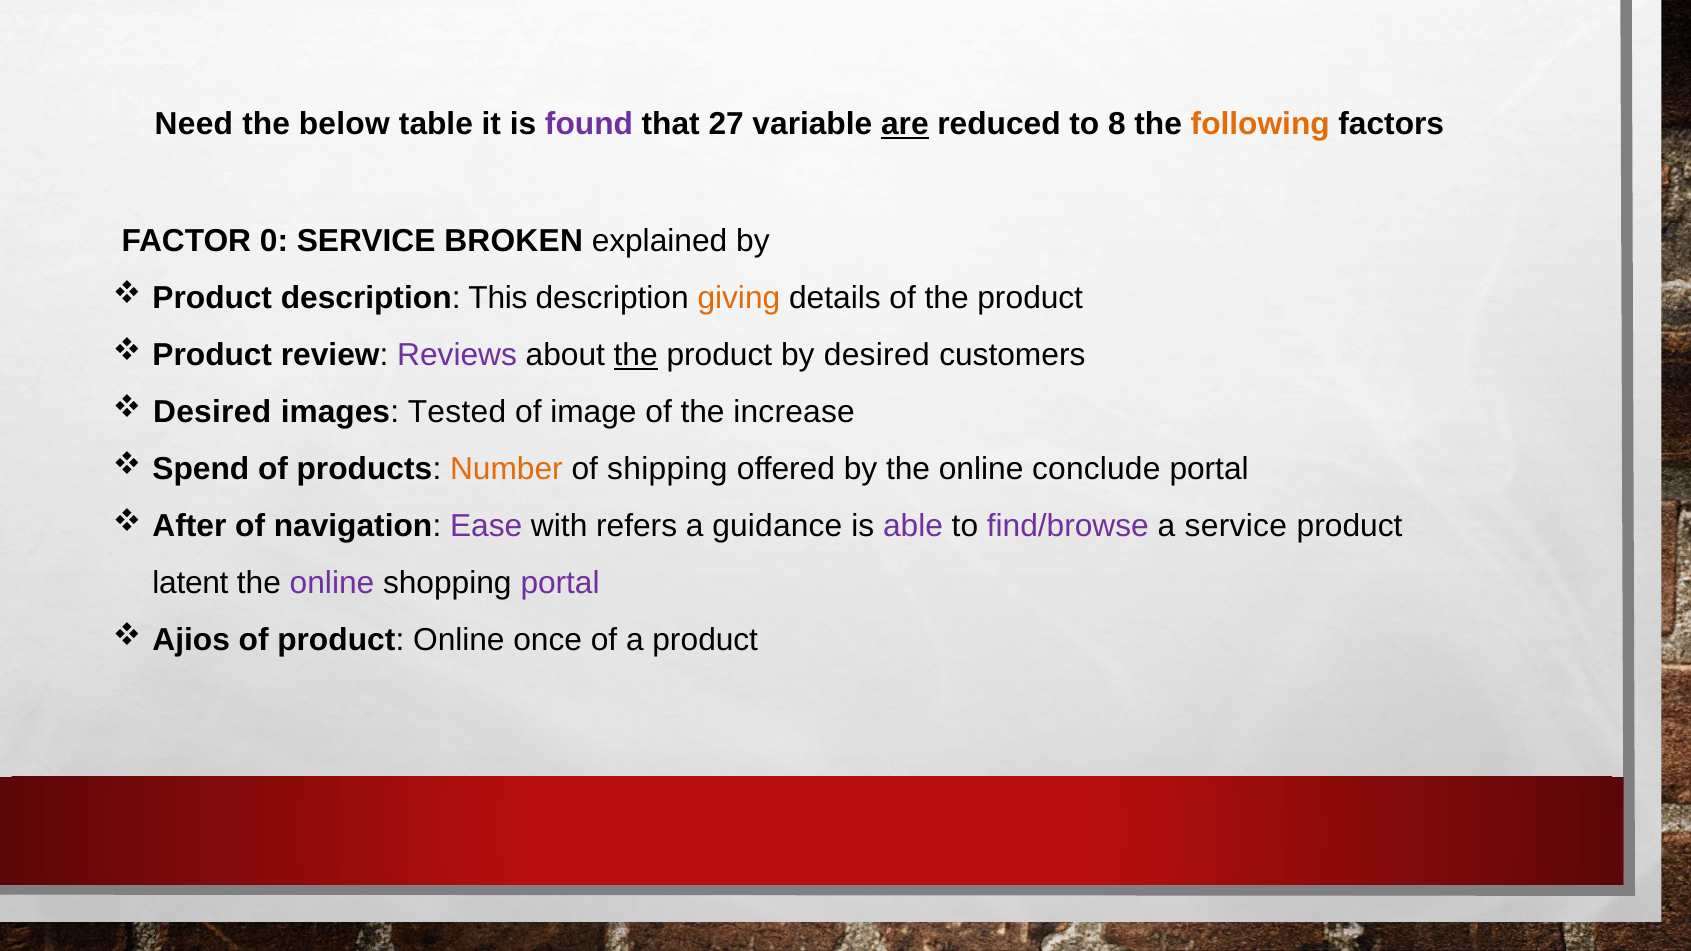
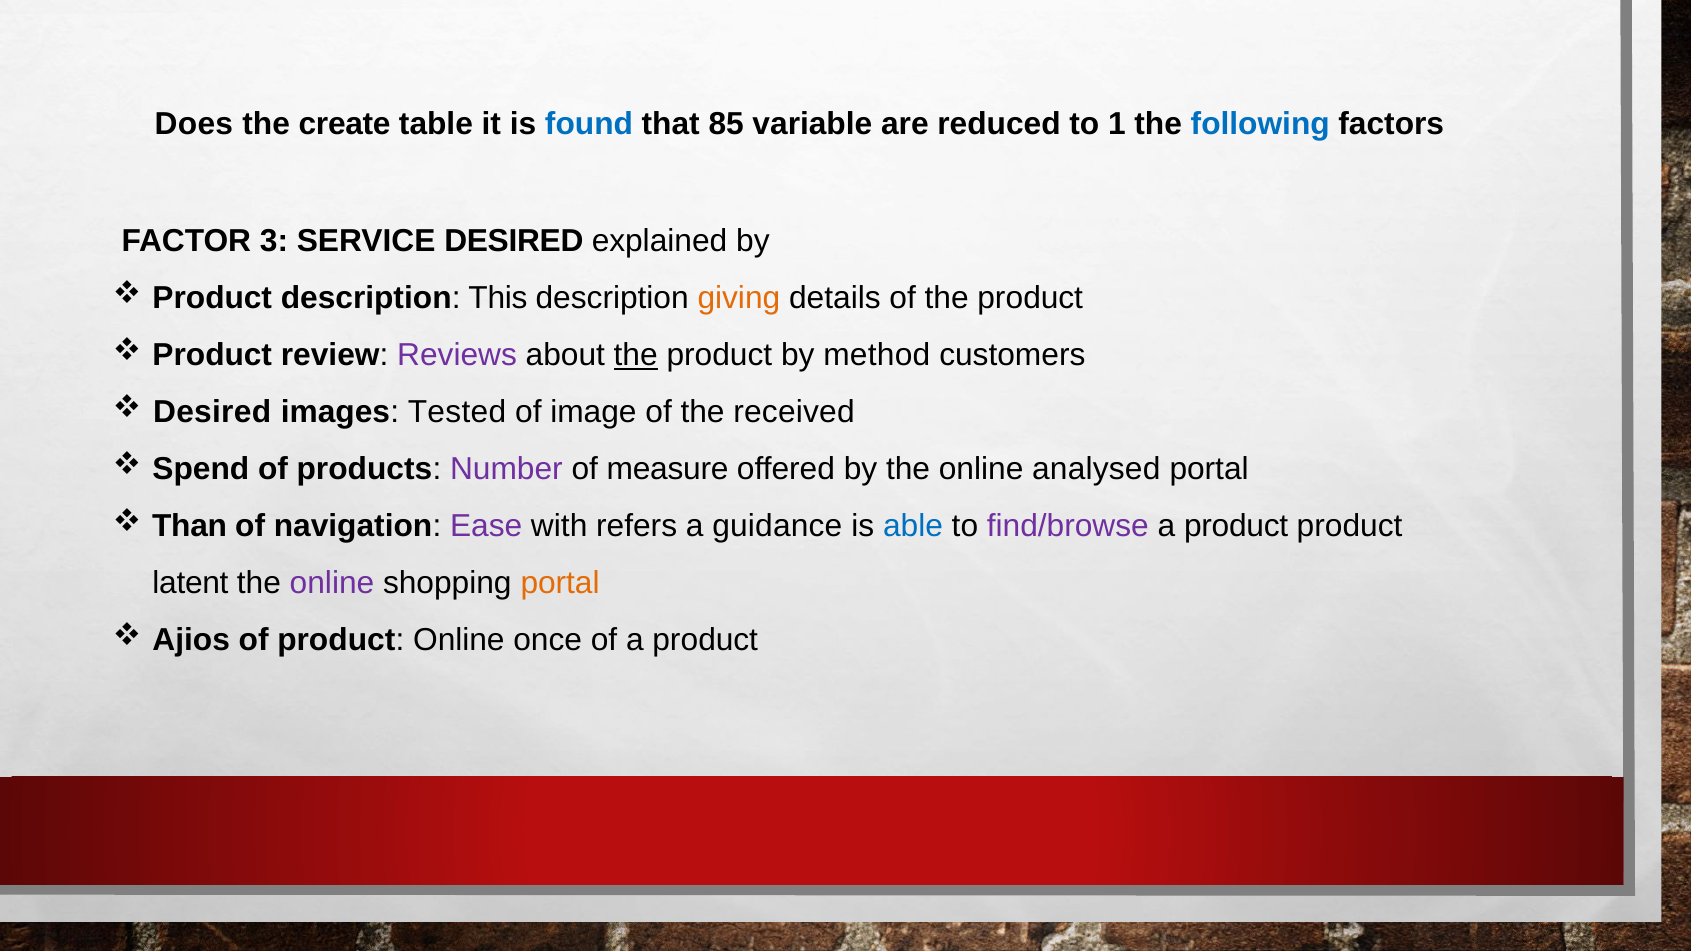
Need: Need -> Does
below: below -> create
found colour: purple -> blue
27: 27 -> 85
are underline: present -> none
8: 8 -> 1
following colour: orange -> blue
0: 0 -> 3
SERVICE BROKEN: BROKEN -> DESIRED
by desired: desired -> method
increase: increase -> received
Number colour: orange -> purple
shipping: shipping -> measure
conclude: conclude -> analysed
After: After -> Than
able colour: purple -> blue
service at (1236, 526): service -> product
portal at (560, 583) colour: purple -> orange
